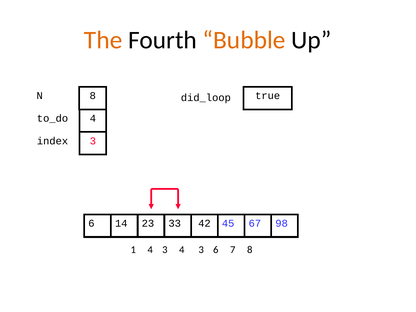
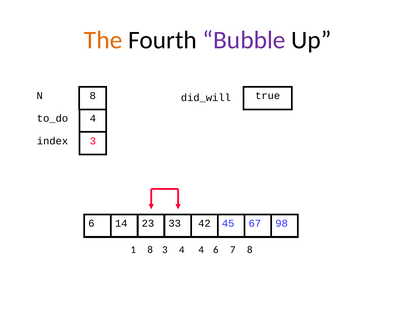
Bubble colour: orange -> purple
did_loop: did_loop -> did_will
1 4: 4 -> 8
3 4 3: 3 -> 4
